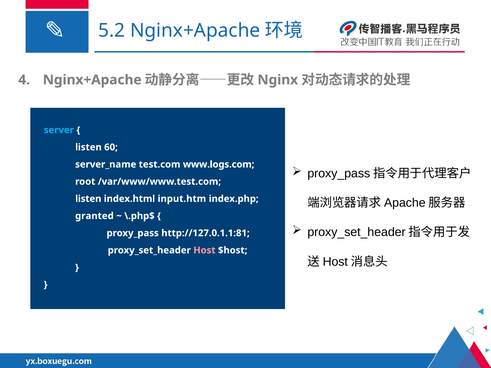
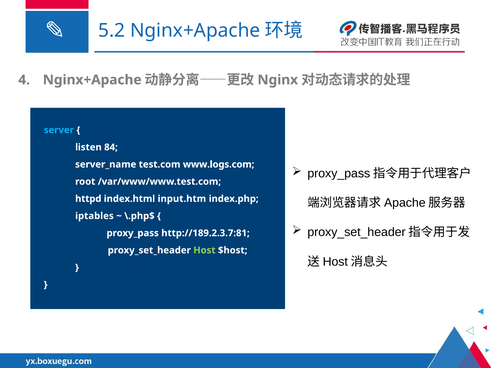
60: 60 -> 84
listen at (88, 199): listen -> httpd
granted: granted -> iptables
http://127.0.1.1:81: http://127.0.1.1:81 -> http://189.2.3.7:81
Host colour: pink -> light green
